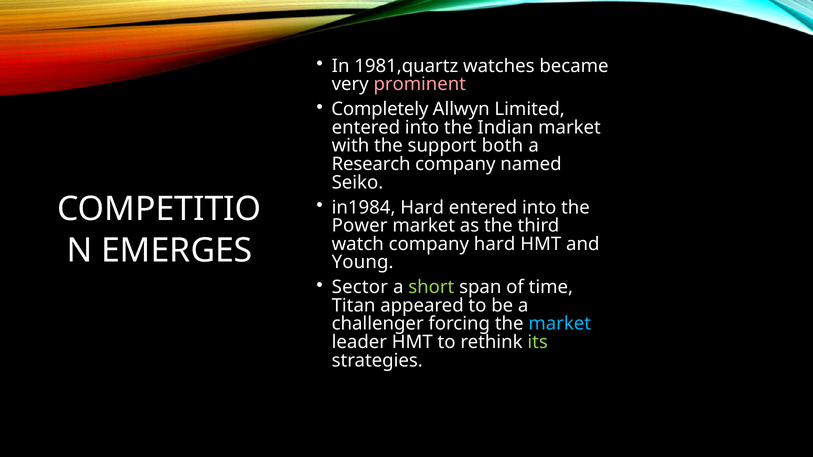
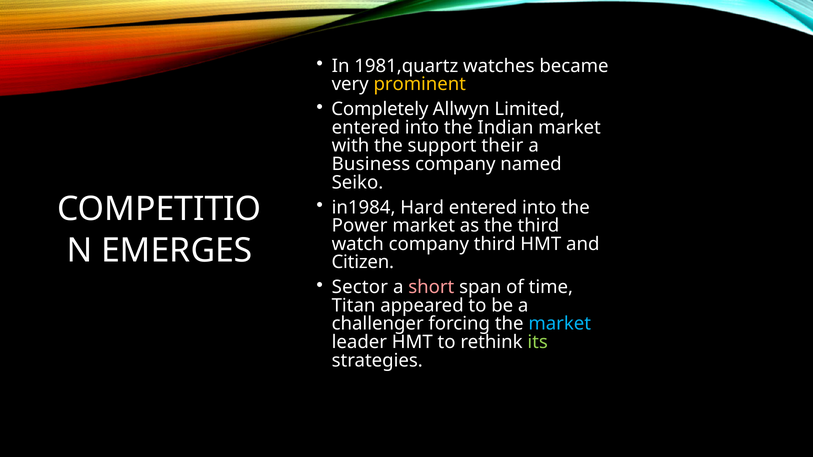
prominent colour: pink -> yellow
both: both -> their
Research: Research -> Business
company hard: hard -> third
Young: Young -> Citizen
short colour: light green -> pink
